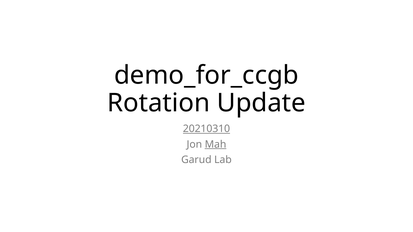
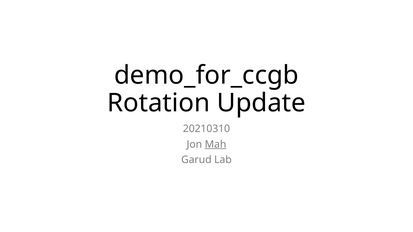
20210310 underline: present -> none
